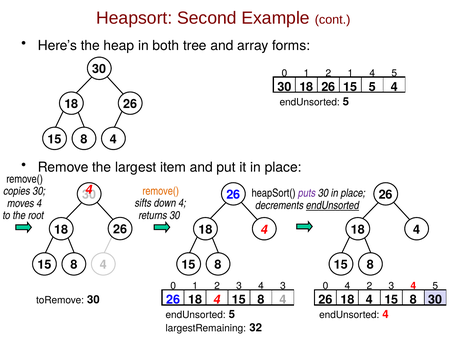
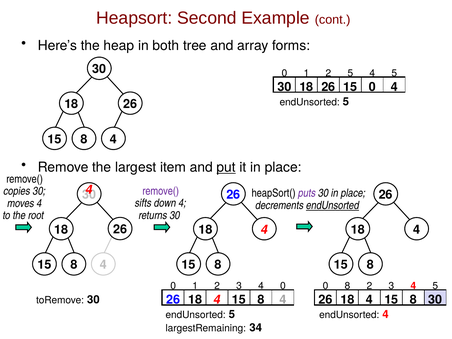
2 1: 1 -> 5
15 5: 5 -> 0
put underline: none -> present
remove( at (161, 191) colour: orange -> purple
3 4 3: 3 -> 0
0 4: 4 -> 8
32: 32 -> 34
